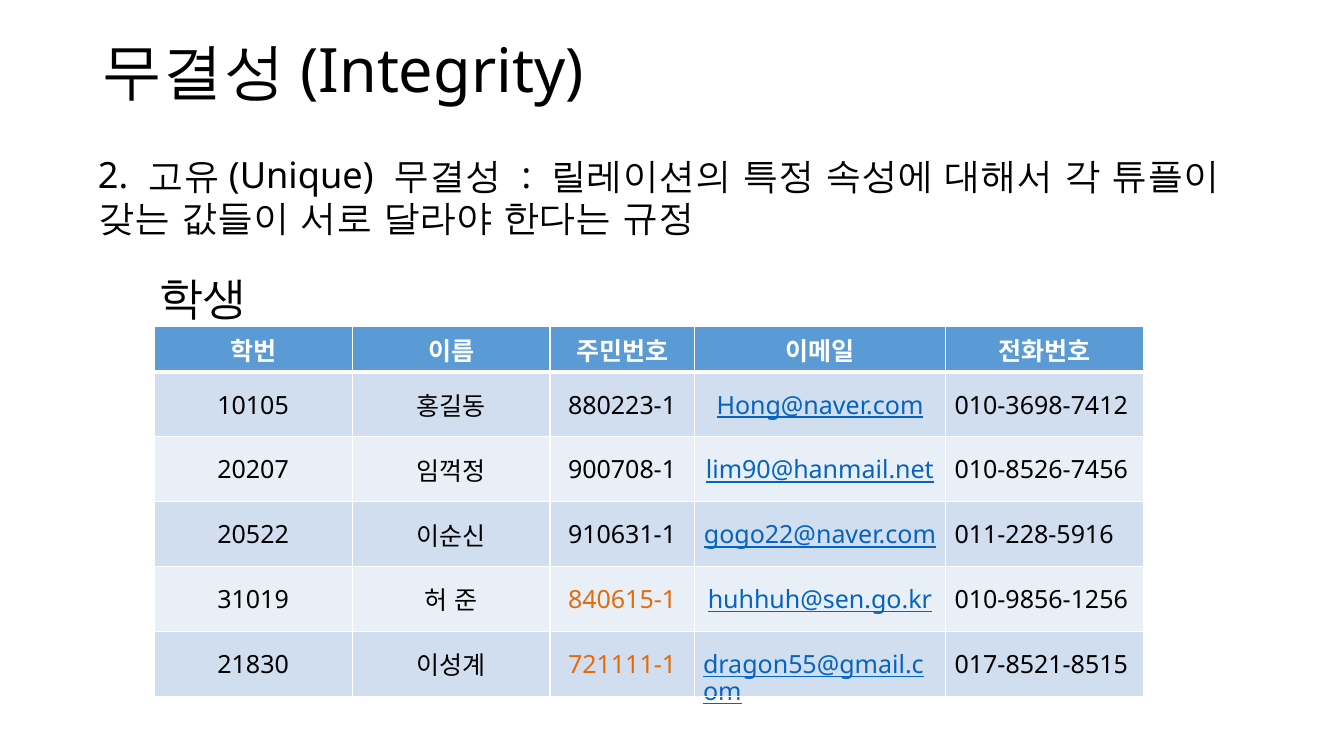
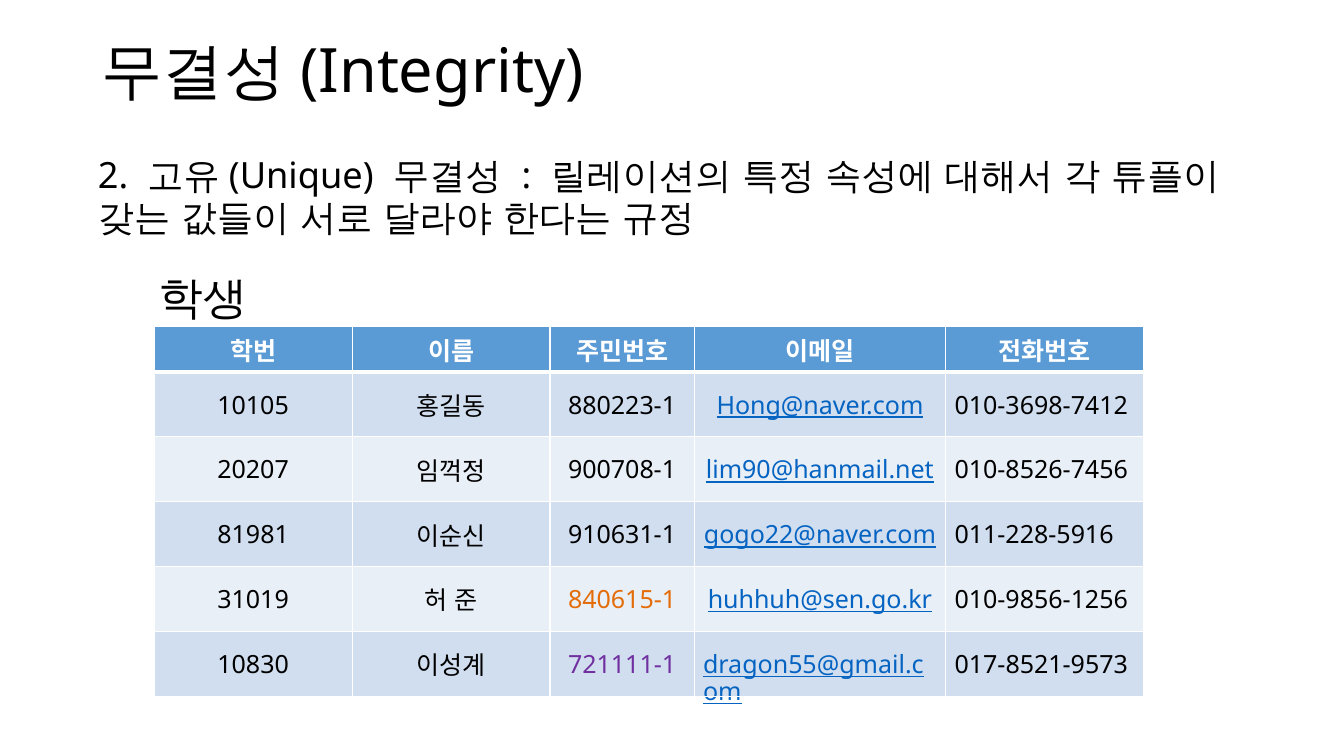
20522: 20522 -> 81981
21830: 21830 -> 10830
721111-1 colour: orange -> purple
017-8521-8515: 017-8521-8515 -> 017-8521-9573
